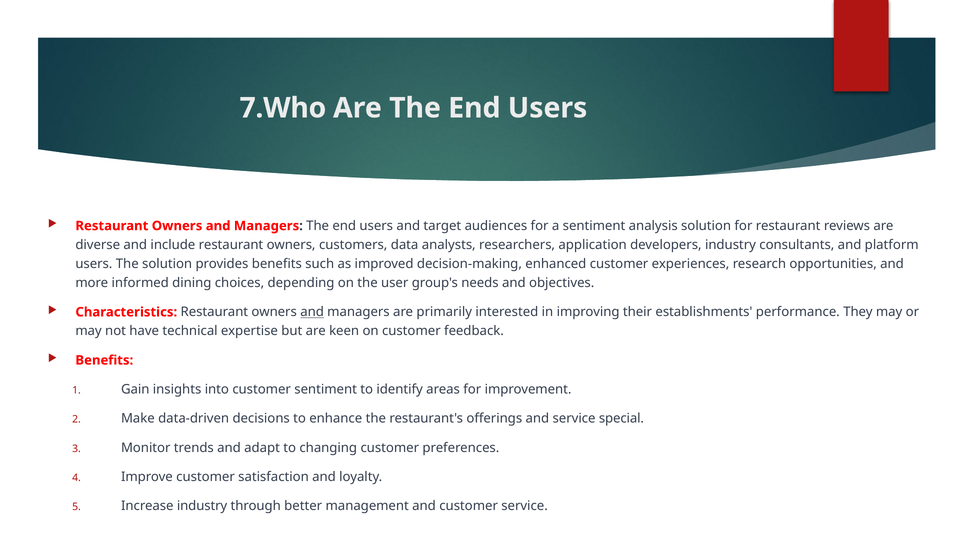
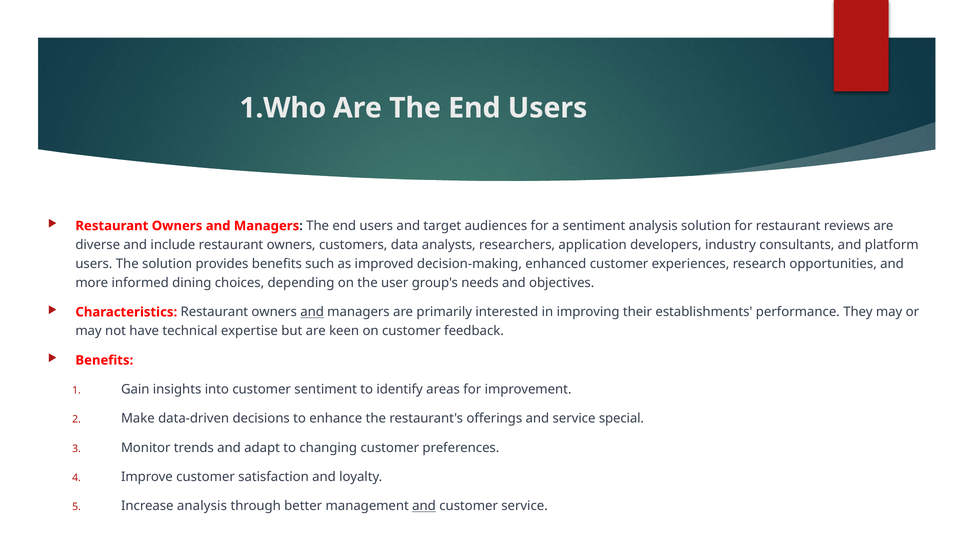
7.Who: 7.Who -> 1.Who
Increase industry: industry -> analysis
and at (424, 506) underline: none -> present
